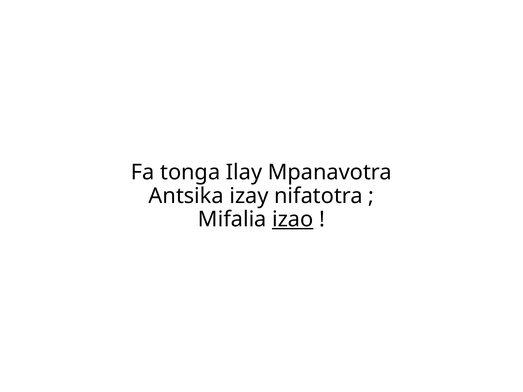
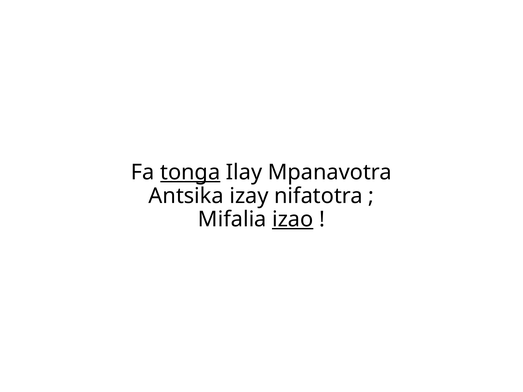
tonga underline: none -> present
